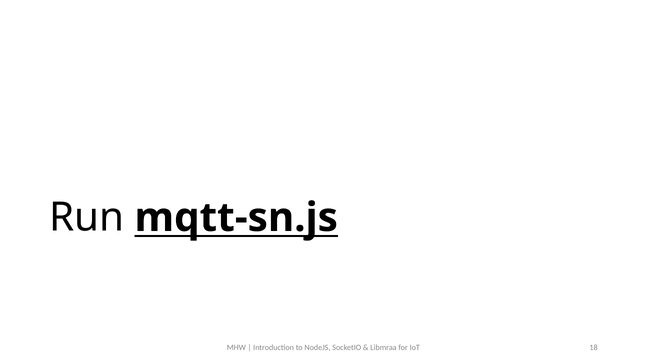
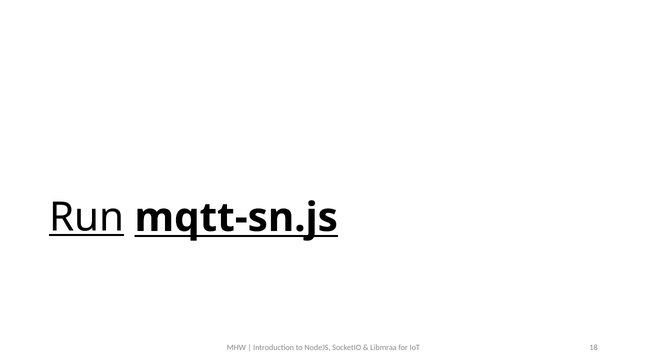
Run underline: none -> present
